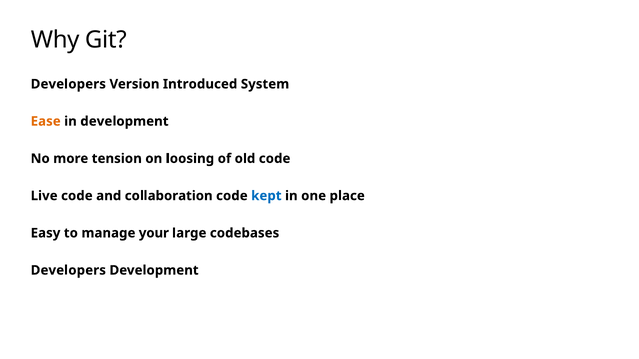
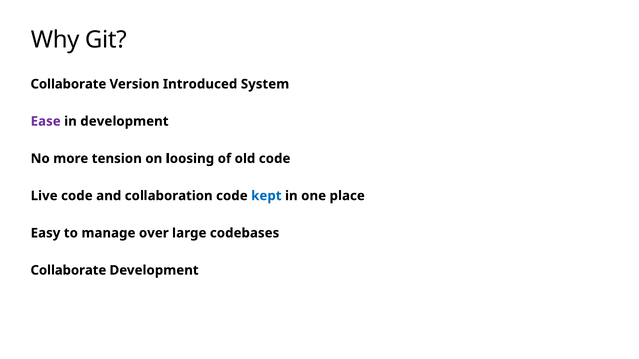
Developers at (68, 84): Developers -> Collaborate
Ease colour: orange -> purple
your: your -> over
Developers at (68, 271): Developers -> Collaborate
